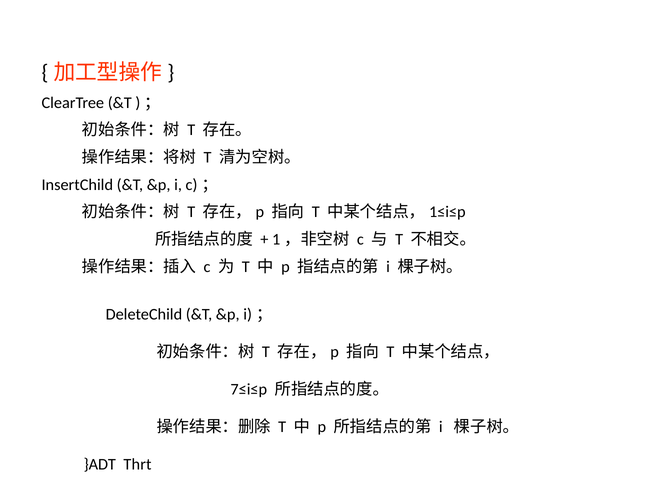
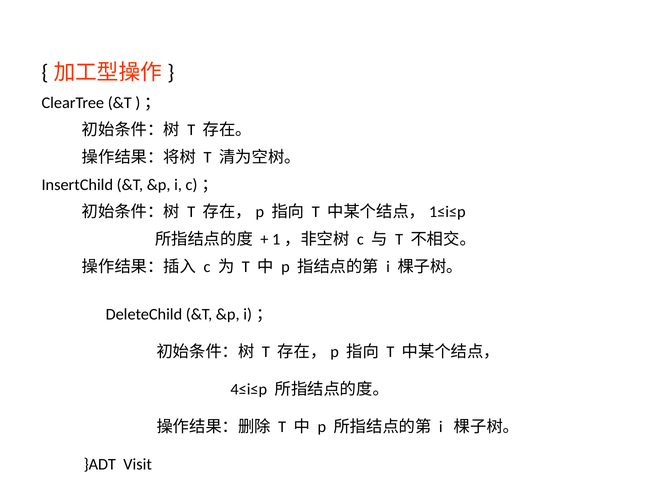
7≤i≤p: 7≤i≤p -> 4≤i≤p
Thrt: Thrt -> Visit
